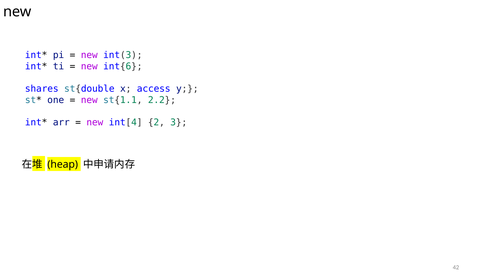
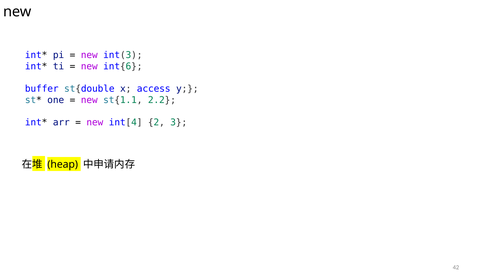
shares: shares -> buffer
